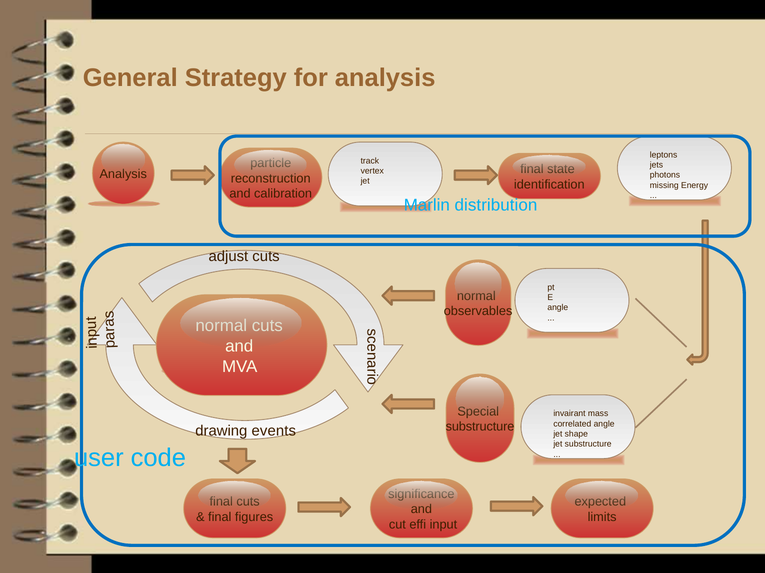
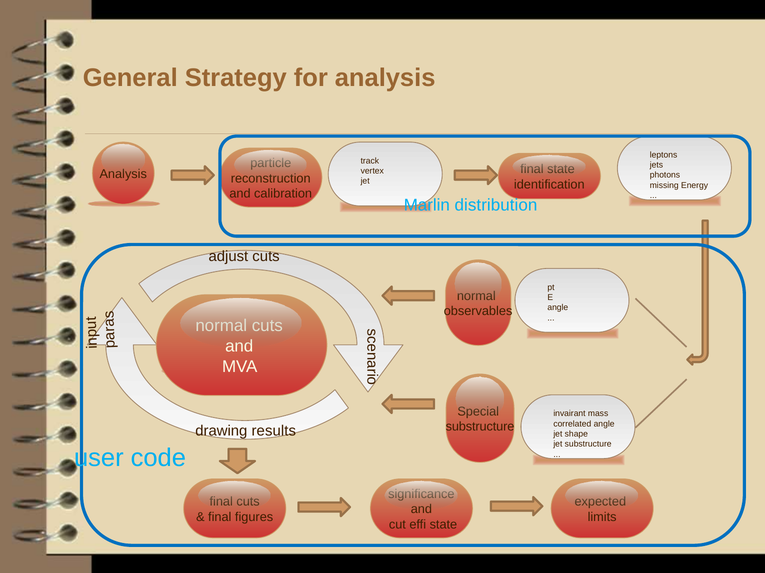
events: events -> results
effi input: input -> state
